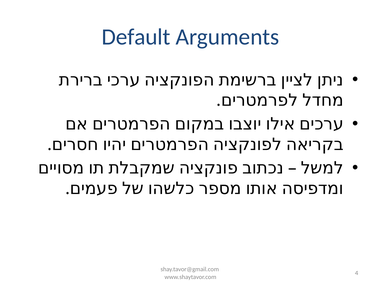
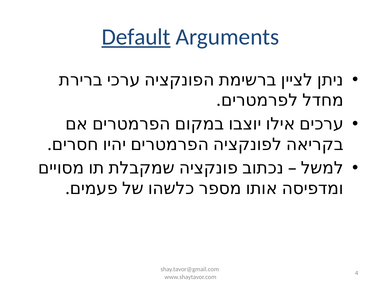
Default underline: none -> present
